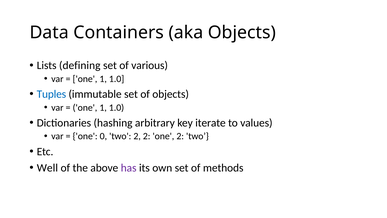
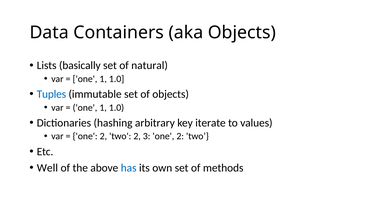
defining: defining -> basically
various: various -> natural
0 at (103, 136): 0 -> 2
2 2: 2 -> 3
has colour: purple -> blue
